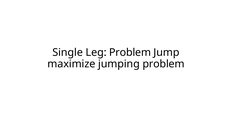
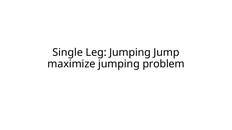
Leg Problem: Problem -> Jumping
